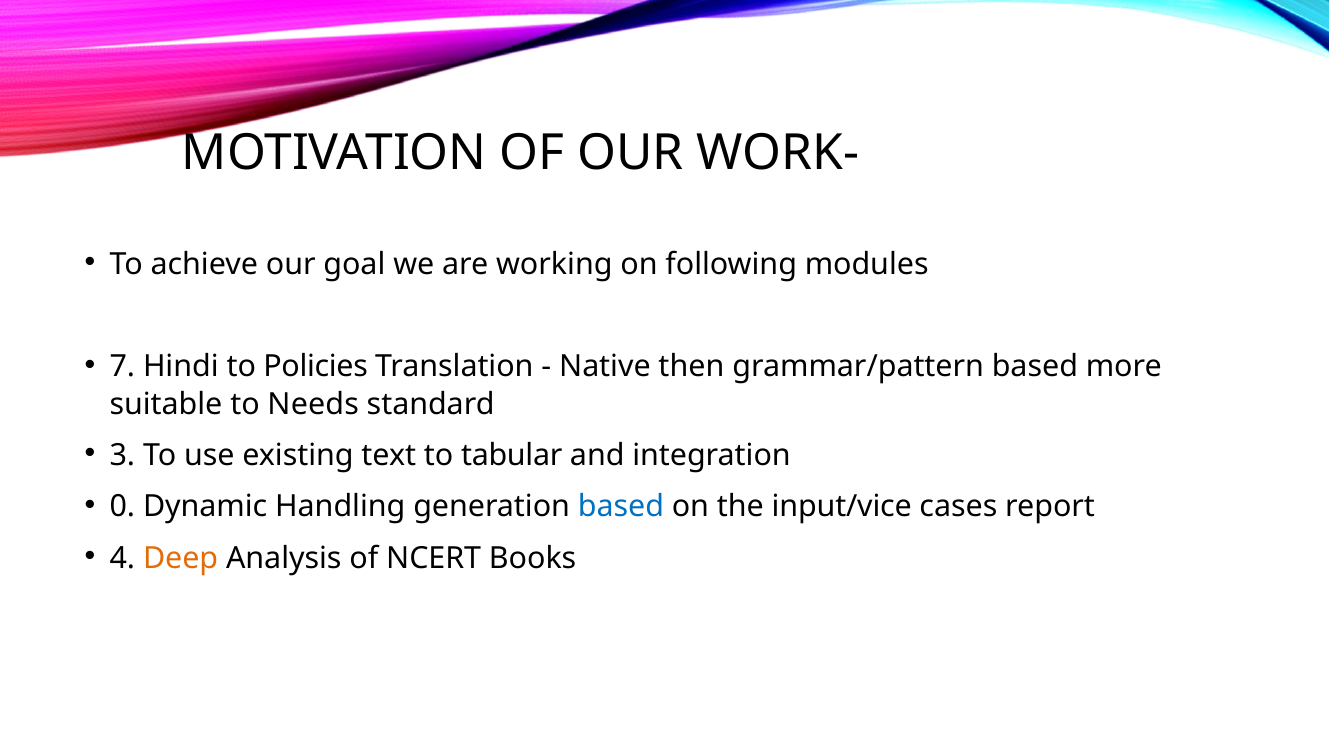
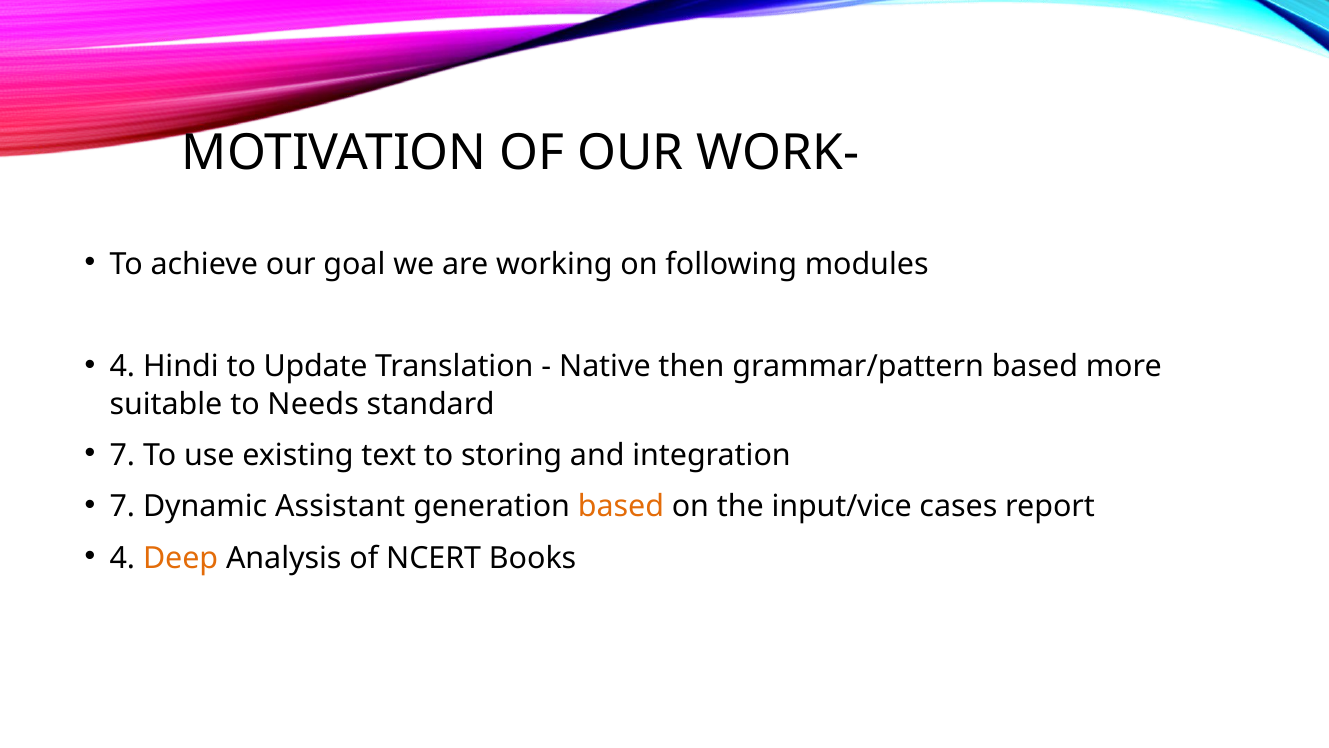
7 at (122, 367): 7 -> 4
Policies: Policies -> Update
3 at (122, 455): 3 -> 7
tabular: tabular -> storing
0 at (122, 506): 0 -> 7
Handling: Handling -> Assistant
based at (621, 506) colour: blue -> orange
